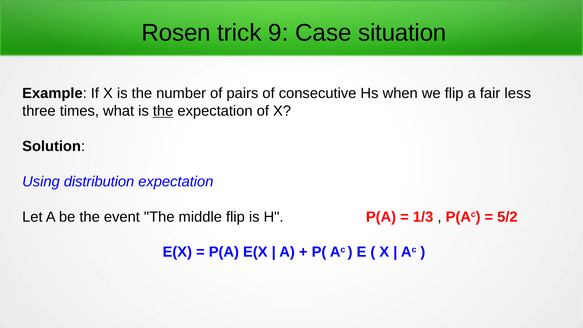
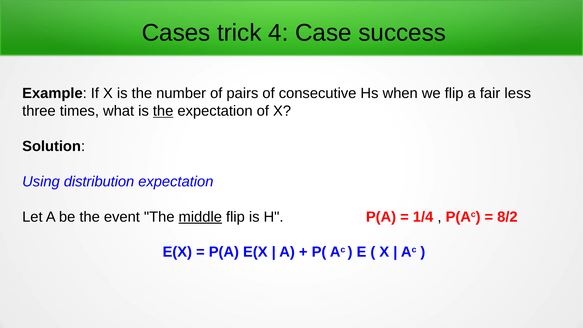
Rosen: Rosen -> Cases
9: 9 -> 4
situation: situation -> success
middle underline: none -> present
1/3: 1/3 -> 1/4
5/2: 5/2 -> 8/2
